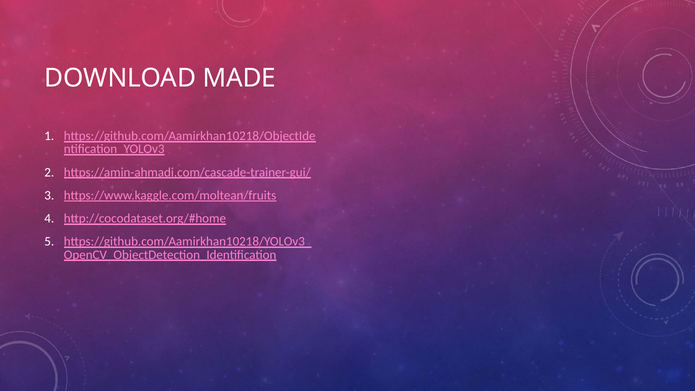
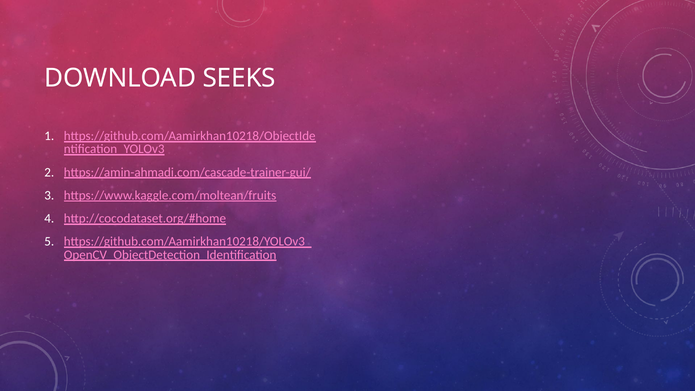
MADE: MADE -> SEEKS
